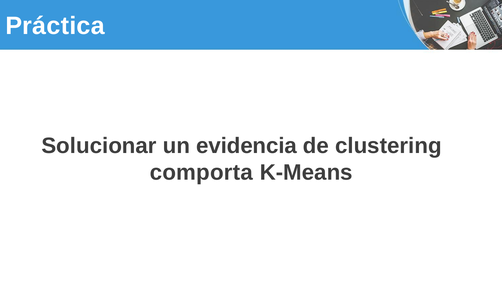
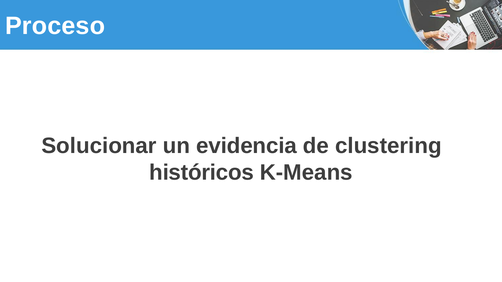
Práctica: Práctica -> Proceso
comporta: comporta -> históricos
